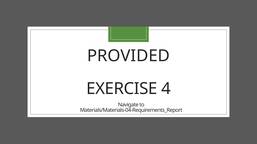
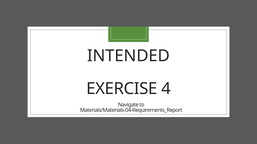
PROVIDED: PROVIDED -> INTENDED
